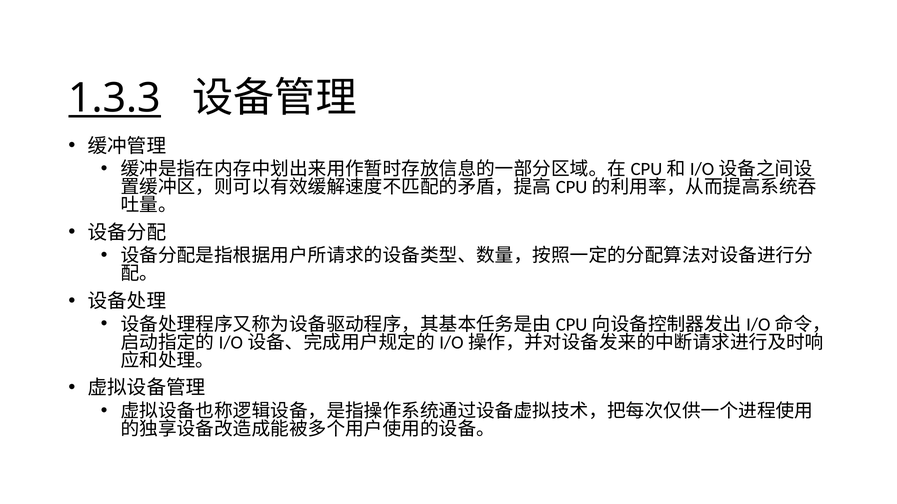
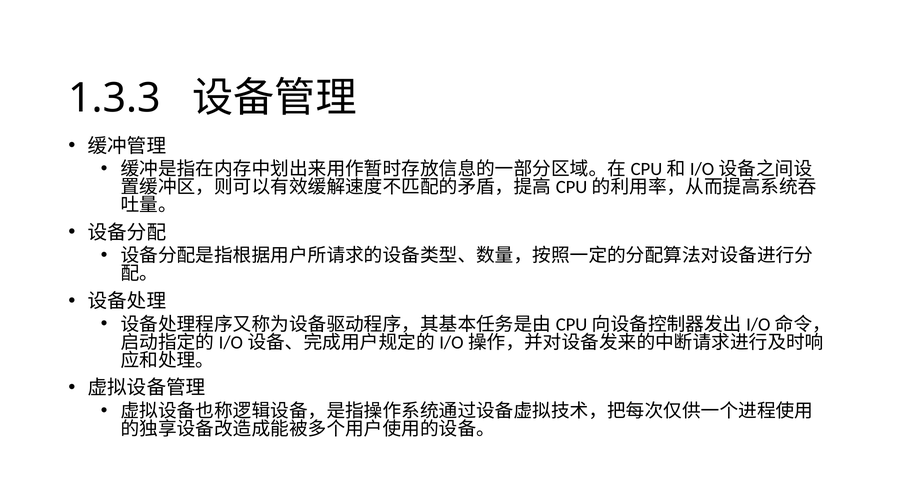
1.3.3 underline: present -> none
